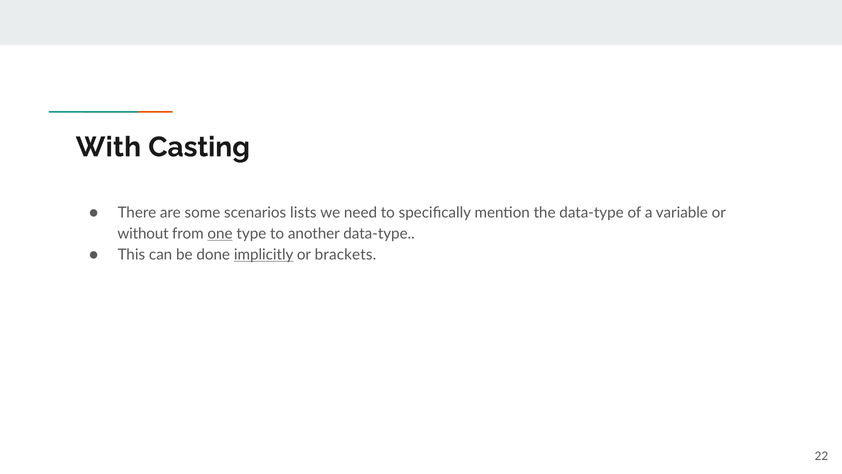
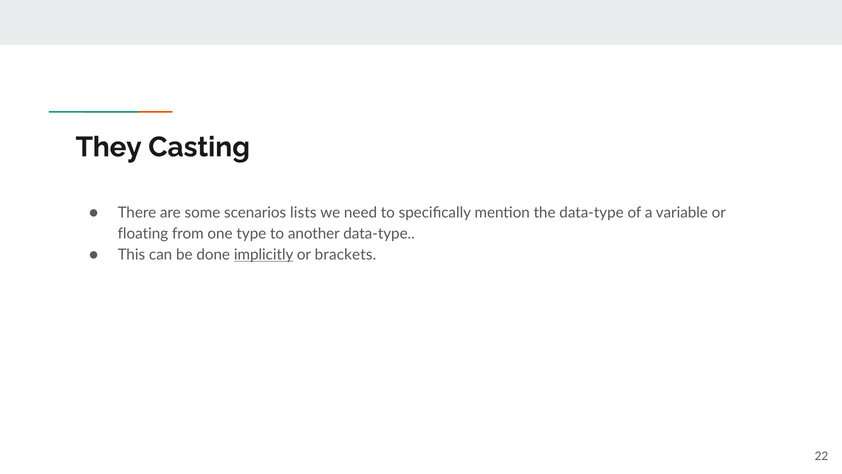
With: With -> They
without: without -> floating
one underline: present -> none
